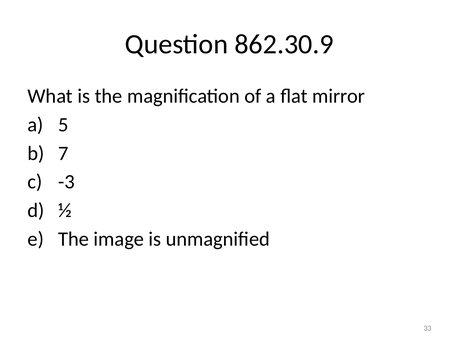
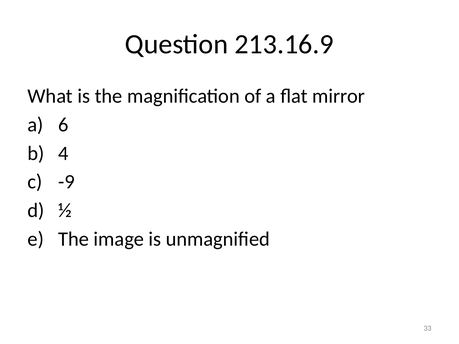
862.30.9: 862.30.9 -> 213.16.9
5: 5 -> 6
7: 7 -> 4
-3: -3 -> -9
